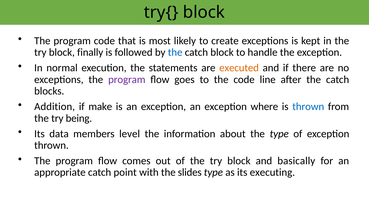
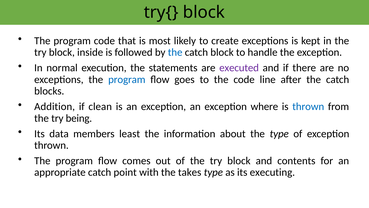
finally: finally -> inside
executed colour: orange -> purple
program at (127, 79) colour: purple -> blue
make: make -> clean
level: level -> least
basically: basically -> contents
slides: slides -> takes
